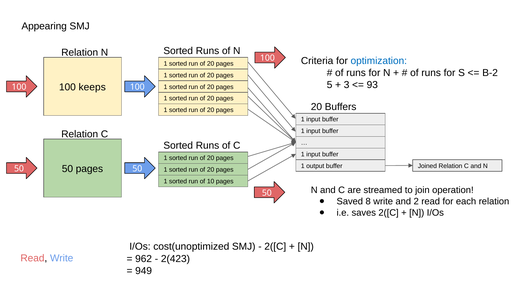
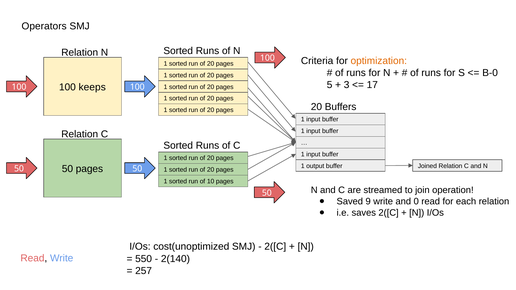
Appearing: Appearing -> Operators
optimization colour: blue -> orange
B-2: B-2 -> B-0
93: 93 -> 17
8: 8 -> 9
2: 2 -> 0
962: 962 -> 550
2(423: 2(423 -> 2(140
949: 949 -> 257
